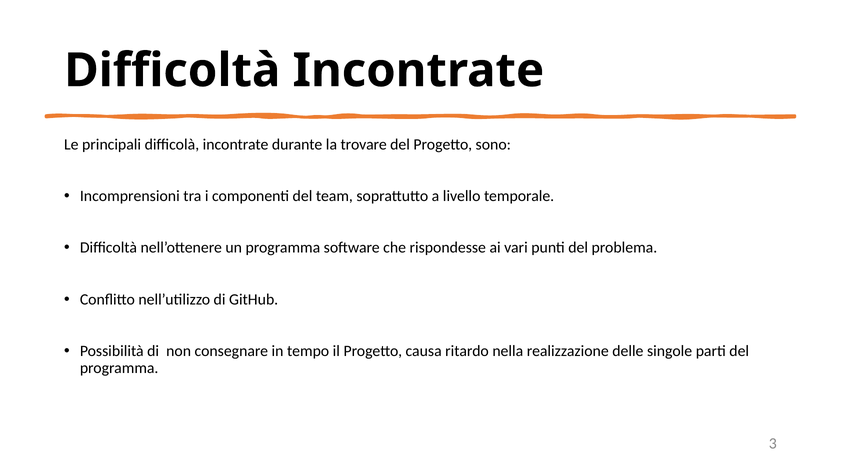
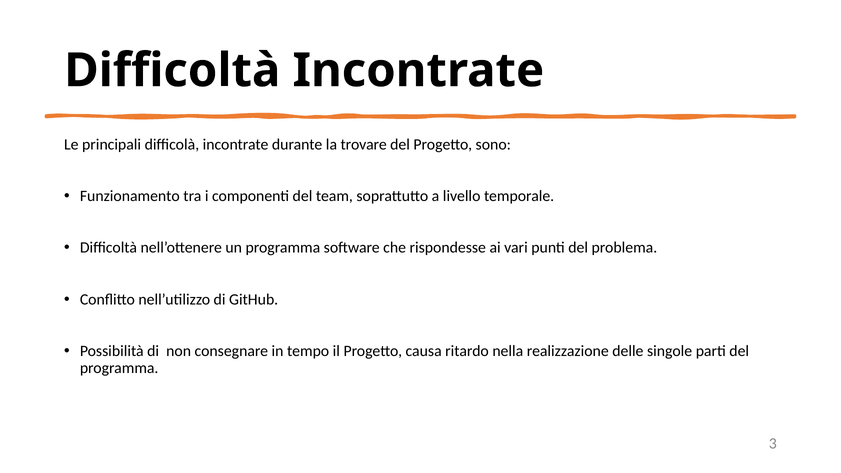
Incomprensioni: Incomprensioni -> Funzionamento
